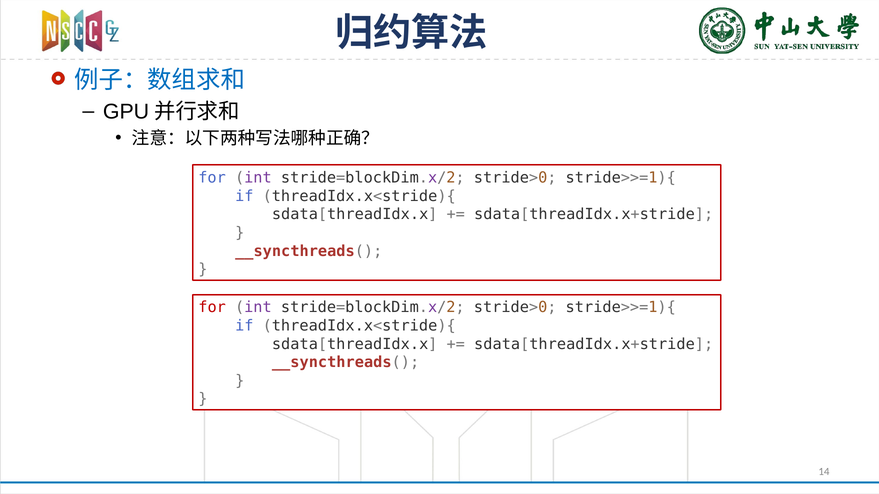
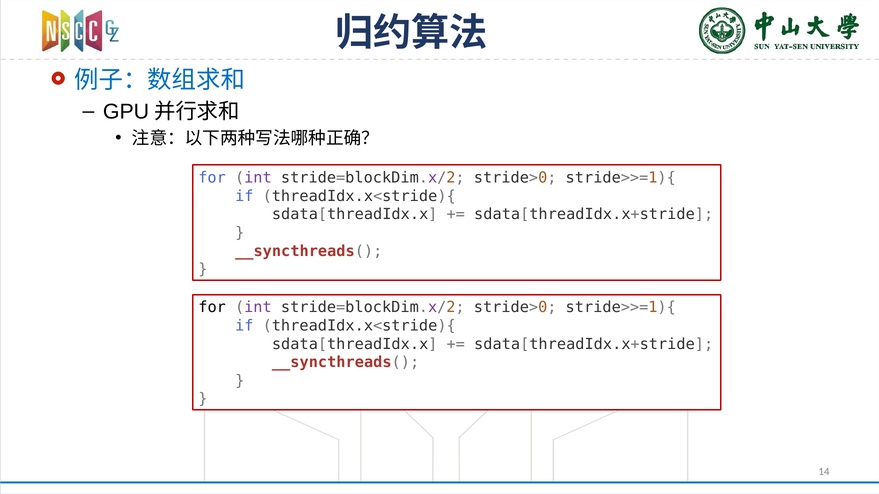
for at (212, 308) colour: red -> black
